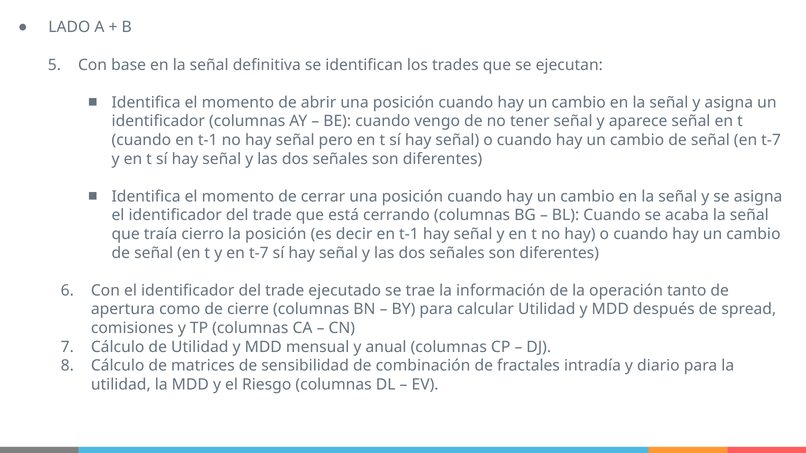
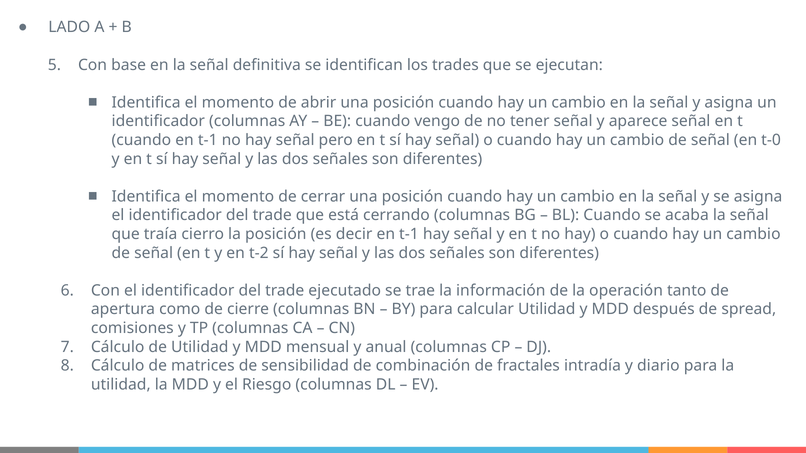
señal en t-7: t-7 -> t-0
y en t-7: t-7 -> t-2
